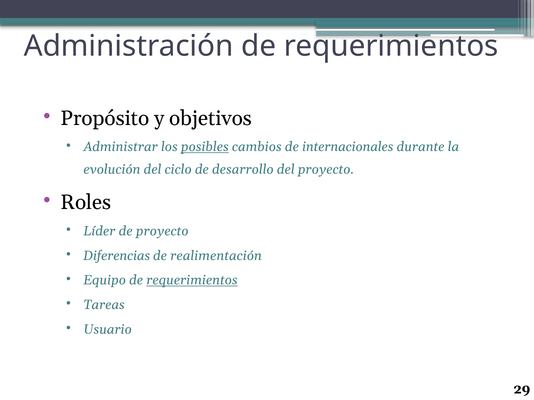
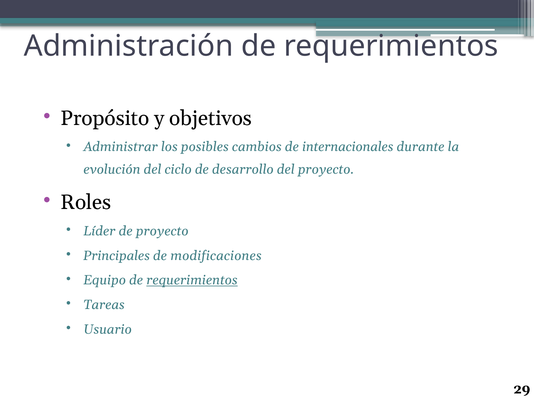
posibles underline: present -> none
Diferencias: Diferencias -> Principales
realimentación: realimentación -> modificaciones
